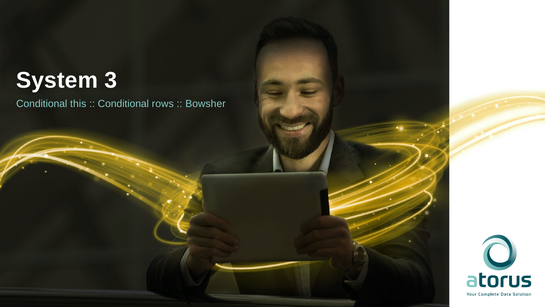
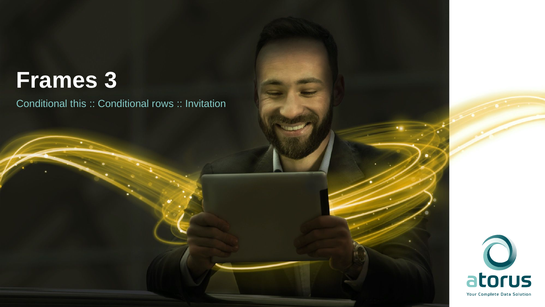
System: System -> Frames
Bowsher: Bowsher -> Invitation
